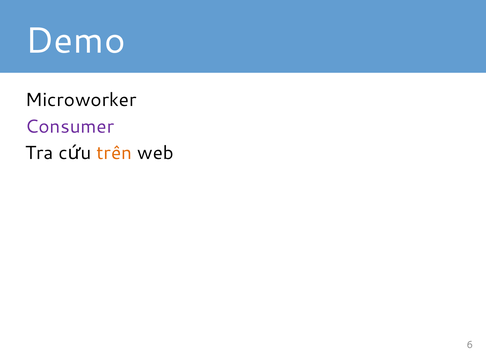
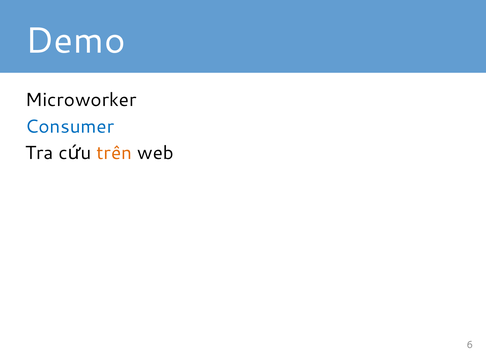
Consumer colour: purple -> blue
